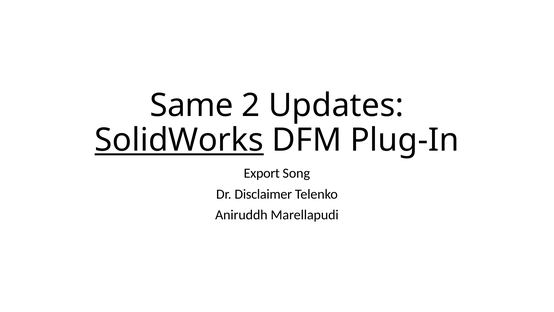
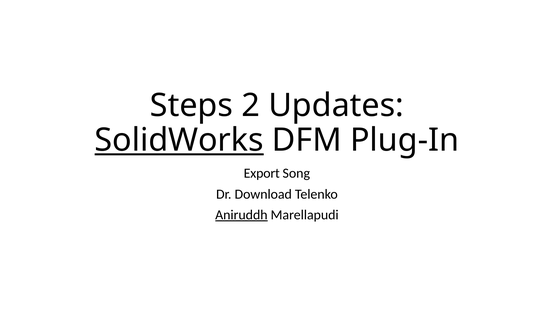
Same: Same -> Steps
Disclaimer: Disclaimer -> Download
Aniruddh underline: none -> present
